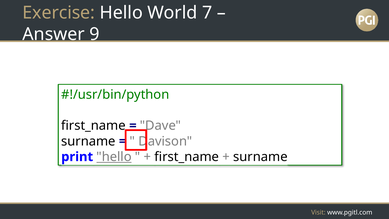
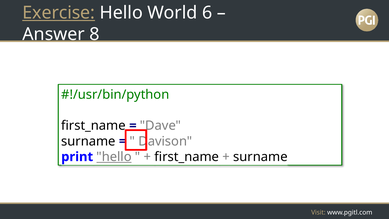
Exercise underline: none -> present
7: 7 -> 6
9: 9 -> 8
